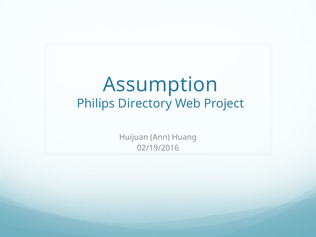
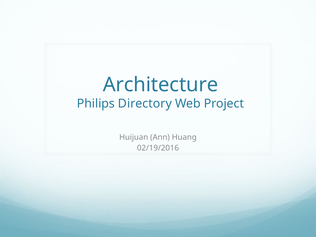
Assumption: Assumption -> Architecture
